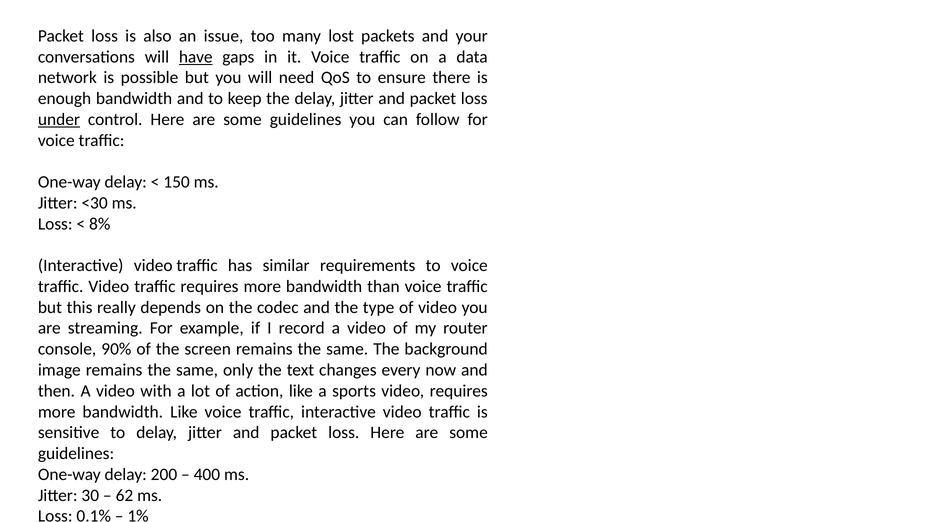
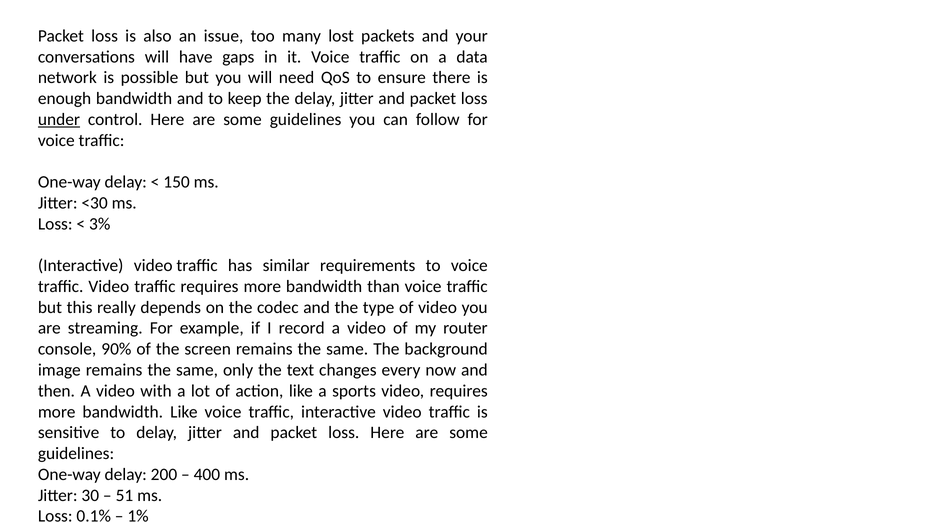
have underline: present -> none
8%: 8% -> 3%
62: 62 -> 51
